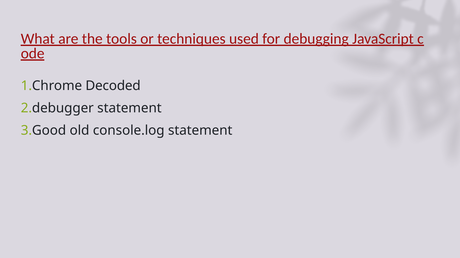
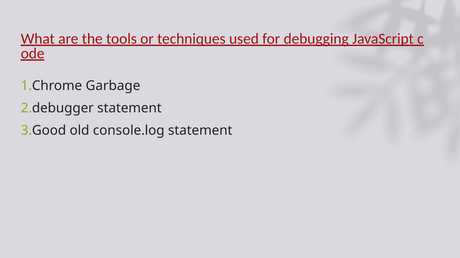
Decoded: Decoded -> Garbage
